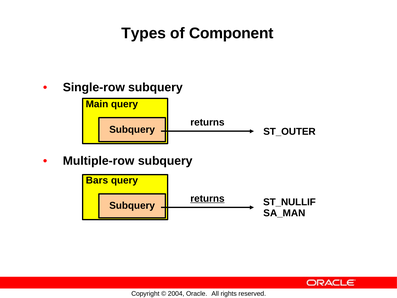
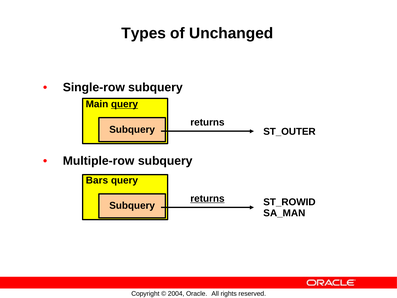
Component: Component -> Unchanged
query at (125, 104) underline: none -> present
ST_NULLIF: ST_NULLIF -> ST_ROWID
